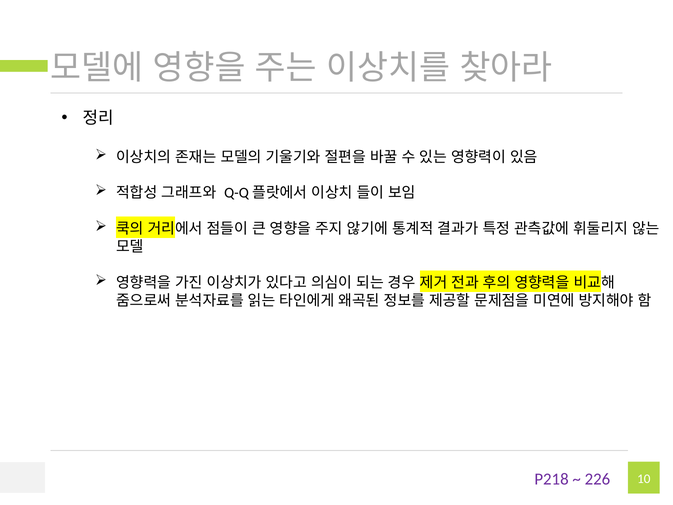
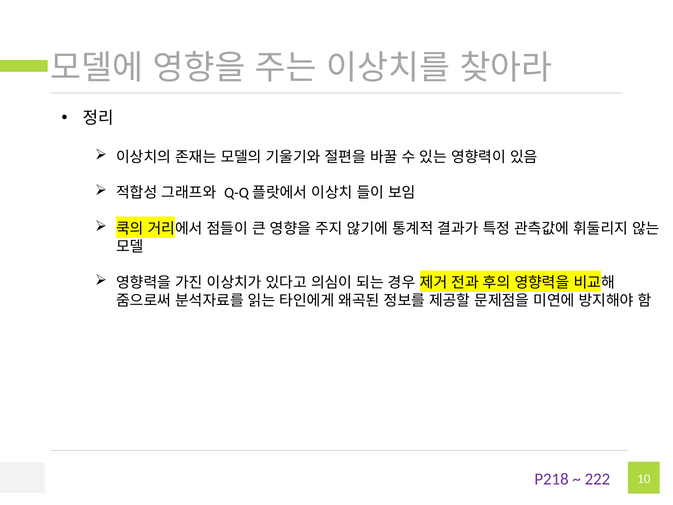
226: 226 -> 222
